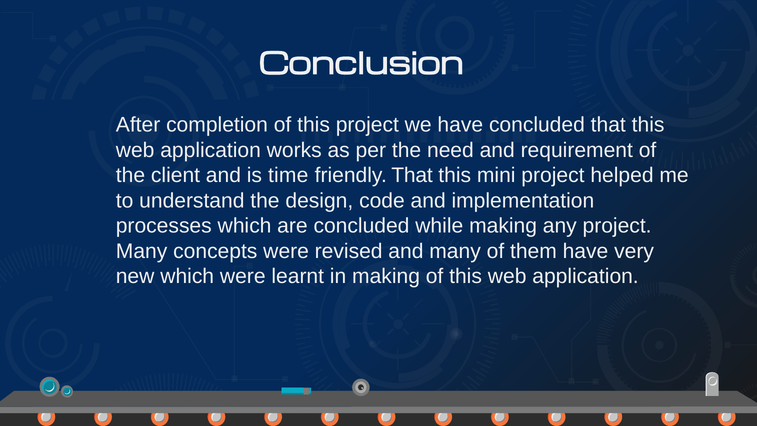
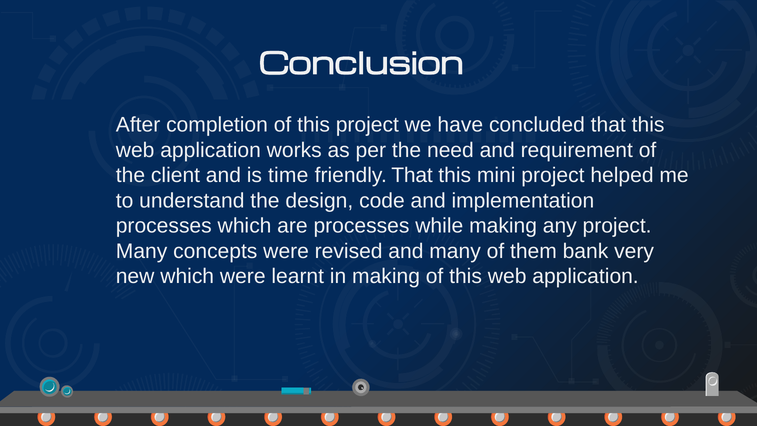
are concluded: concluded -> processes
them have: have -> bank
